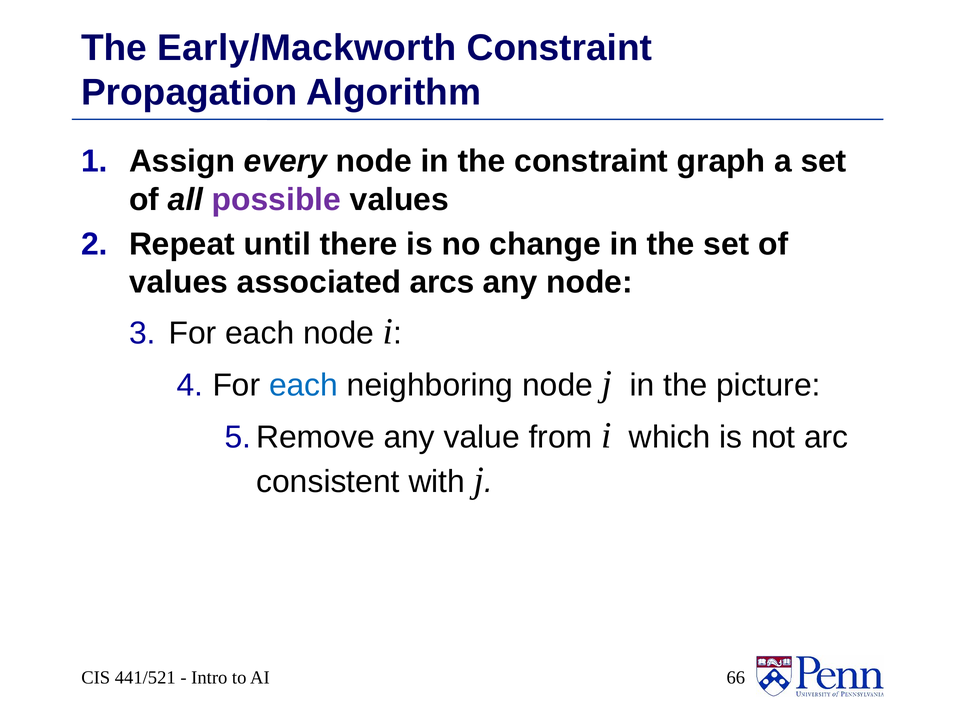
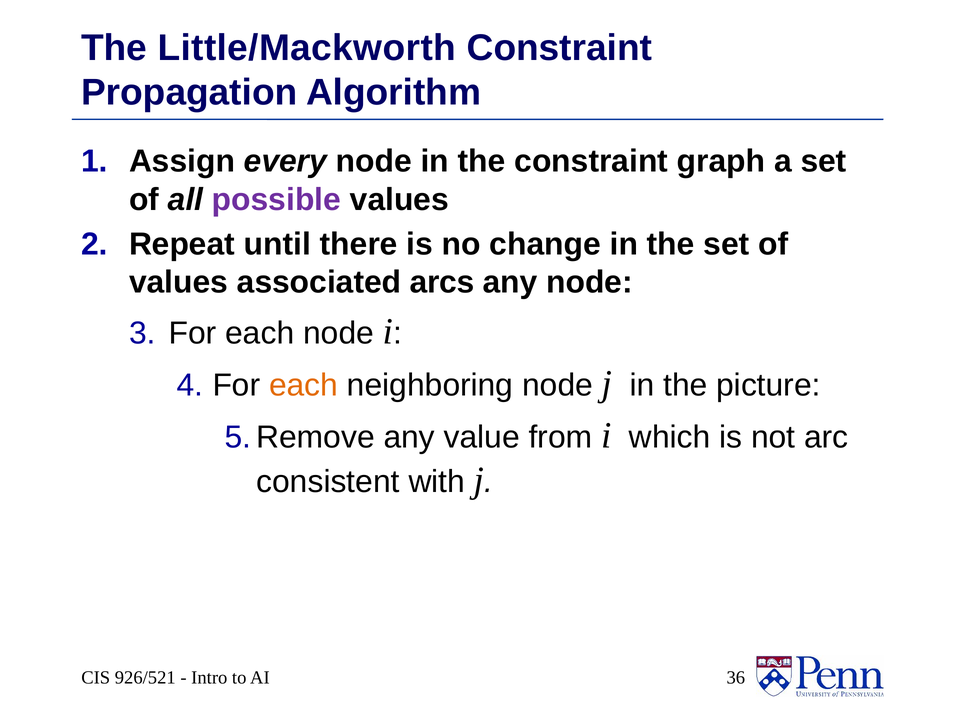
Early/Mackworth: Early/Mackworth -> Little/Mackworth
each at (304, 385) colour: blue -> orange
441/521: 441/521 -> 926/521
66: 66 -> 36
